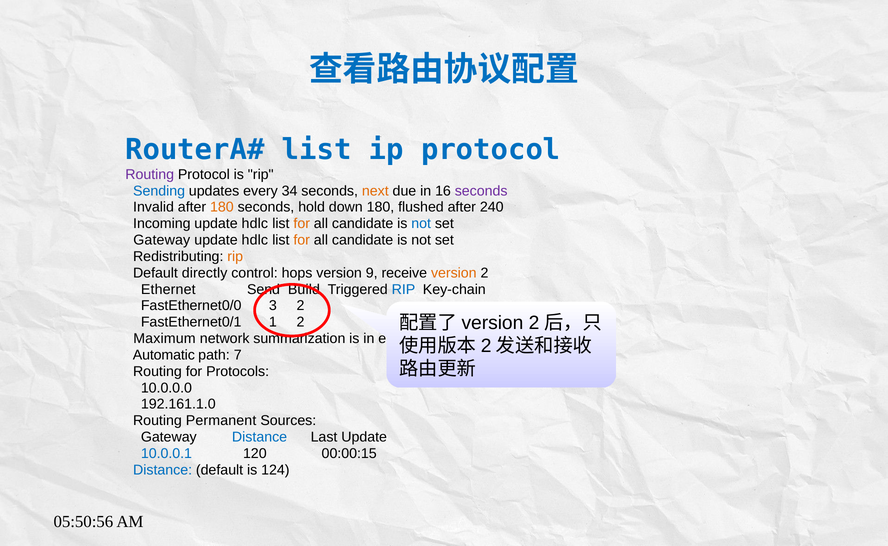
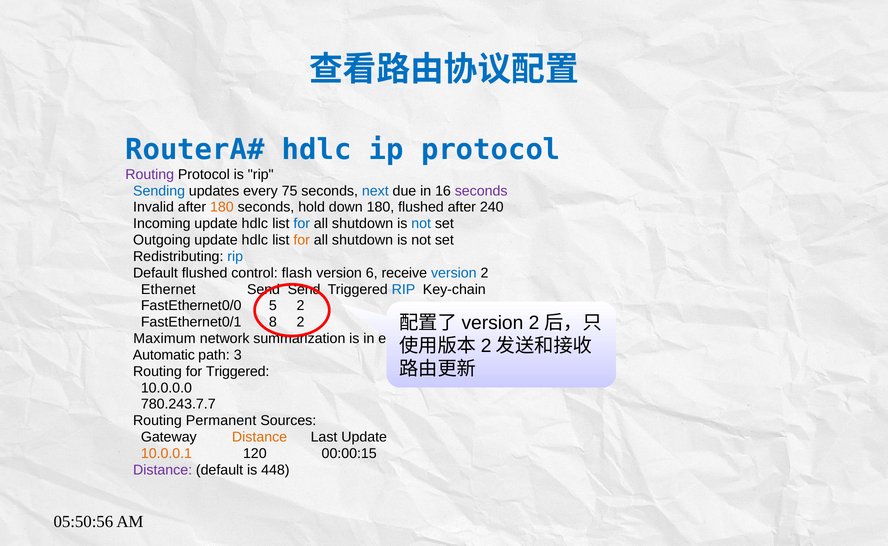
list at (317, 150): list -> hdlc
34: 34 -> 75
next colour: orange -> blue
for at (302, 224) colour: orange -> blue
candidate at (363, 224): candidate -> shutdown
Gateway at (162, 240): Gateway -> Outgoing
candidate at (363, 240): candidate -> shutdown
rip at (235, 257) colour: orange -> blue
Default directly: directly -> flushed
hops: hops -> flash
9: 9 -> 6
version at (454, 273) colour: orange -> blue
Send Build: Build -> Send
3: 3 -> 5
1: 1 -> 8
7: 7 -> 3
for Protocols: Protocols -> Triggered
192.161.1.0: 192.161.1.0 -> 780.243.7.7
Distance at (260, 437) colour: blue -> orange
10.0.0.1 colour: blue -> orange
Distance at (163, 470) colour: blue -> purple
124: 124 -> 448
